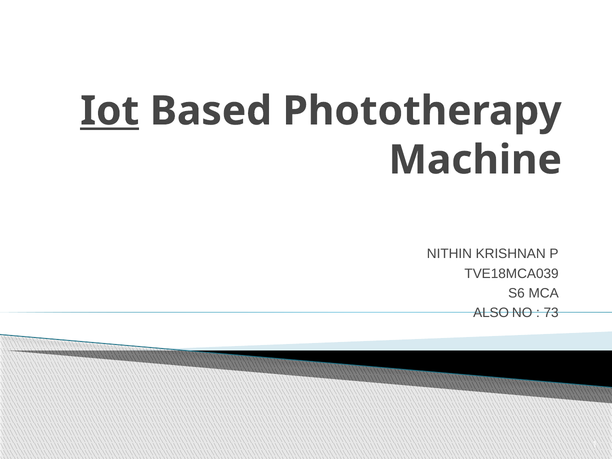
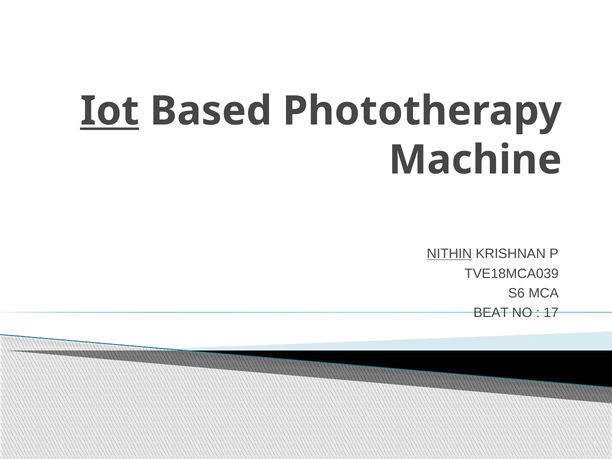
NITHIN underline: none -> present
ALSO: ALSO -> BEAT
73: 73 -> 17
